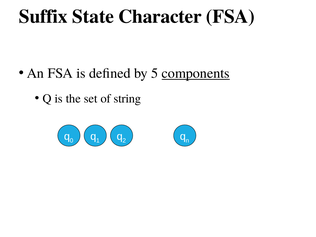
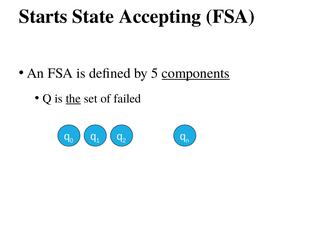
Suffix: Suffix -> Starts
Character: Character -> Accepting
the underline: none -> present
string: string -> failed
